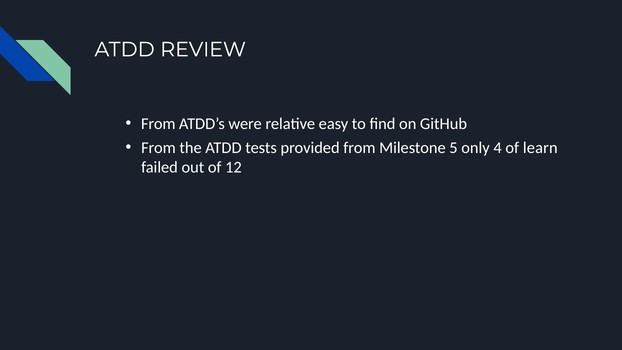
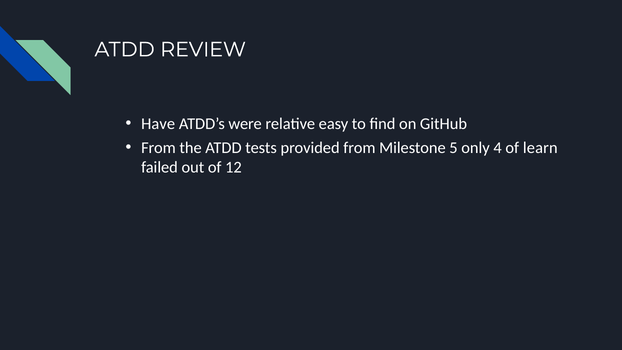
From at (158, 124): From -> Have
